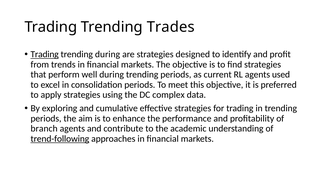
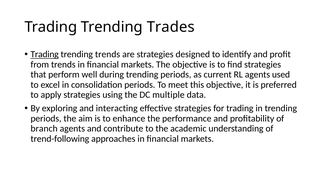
trending during: during -> trends
complex: complex -> multiple
cumulative: cumulative -> interacting
trend-following underline: present -> none
